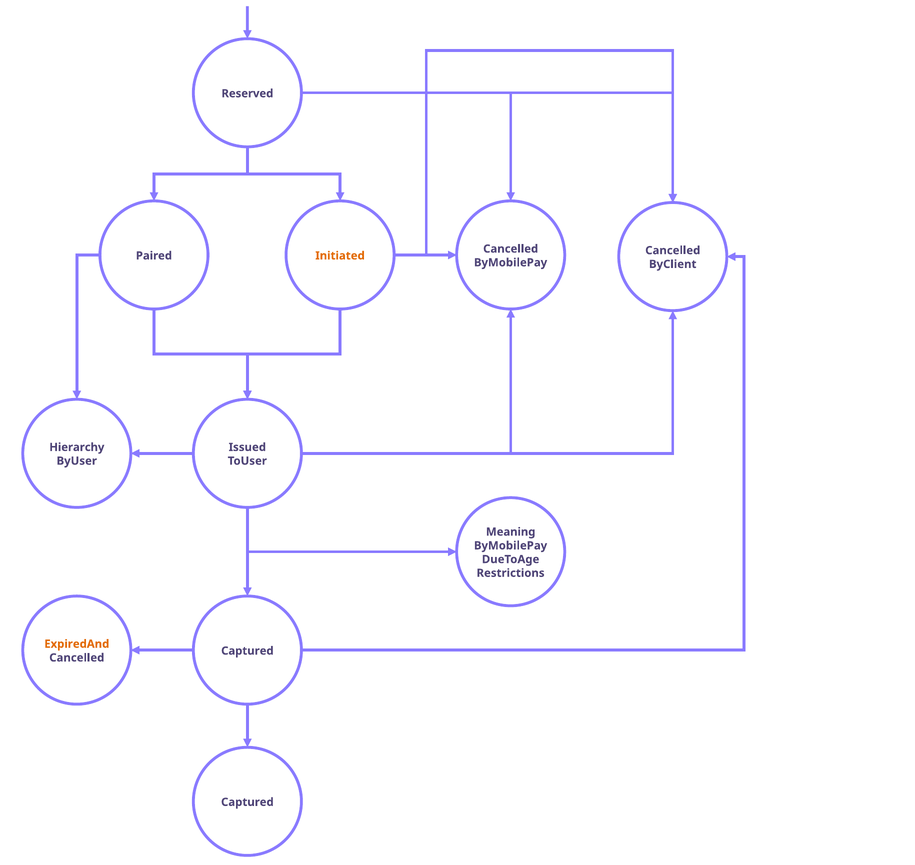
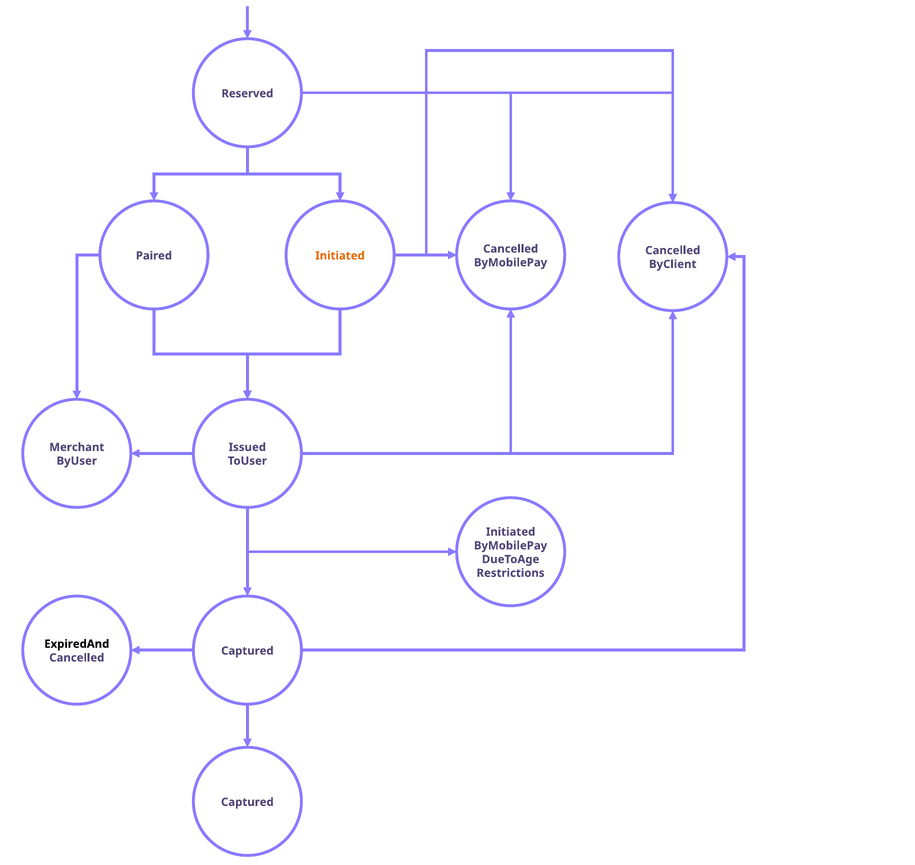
Hierarchy: Hierarchy -> Merchant
Meaning at (511, 532): Meaning -> Initiated
ExpiredAnd colour: orange -> black
